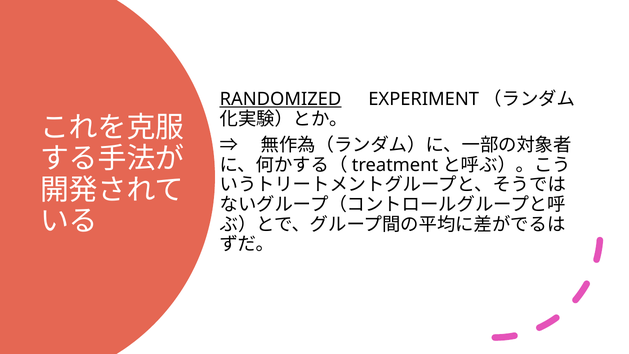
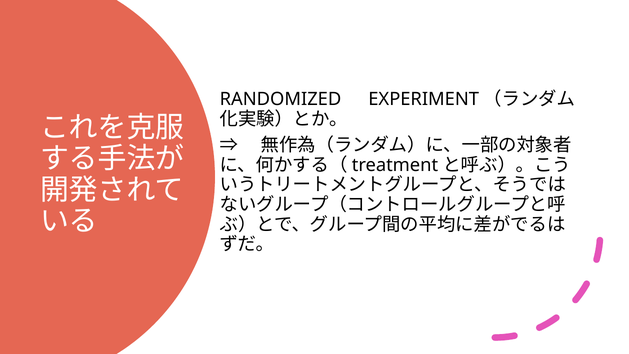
RANDOMIZED underline: present -> none
